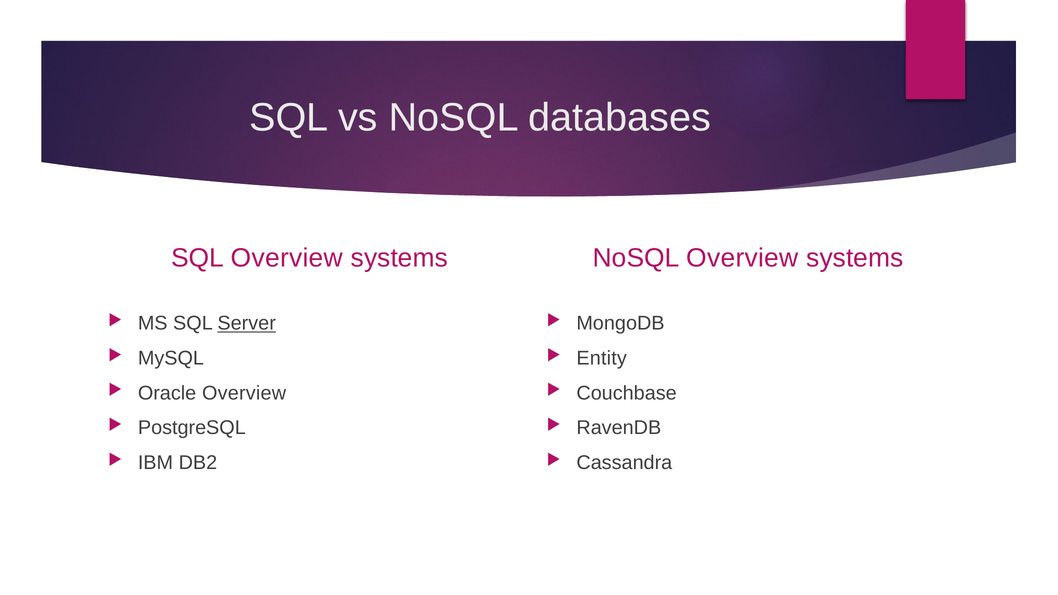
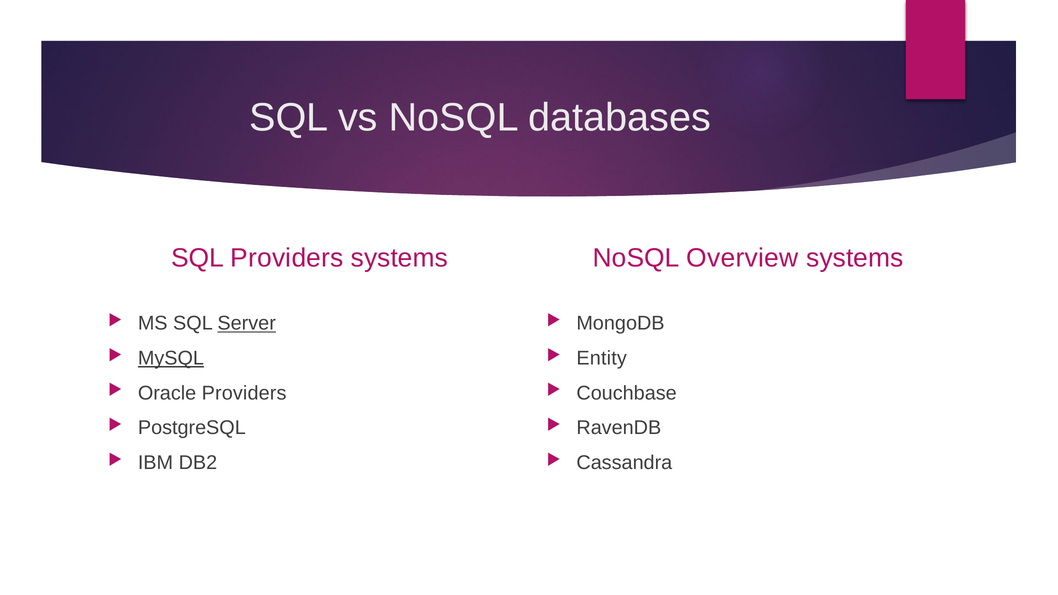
SQL Overview: Overview -> Providers
MySQL underline: none -> present
Oracle Overview: Overview -> Providers
